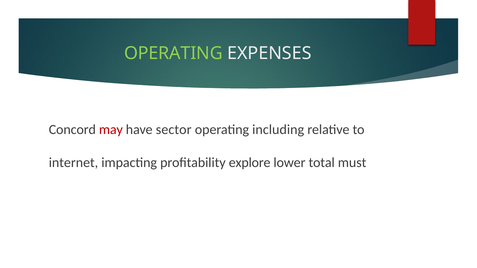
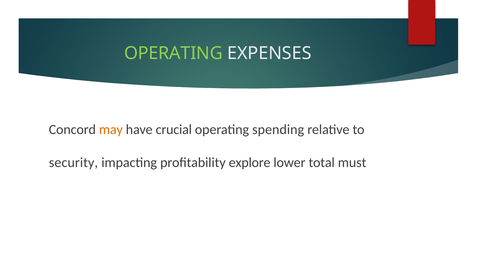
may colour: red -> orange
sector: sector -> crucial
including: including -> spending
internet: internet -> security
